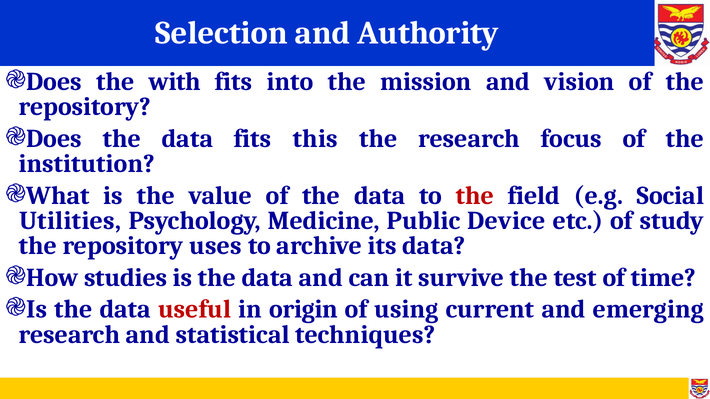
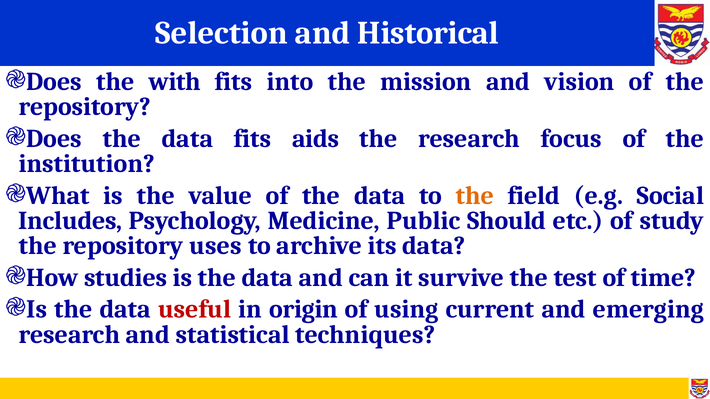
Authority: Authority -> Historical
this: this -> aids
the at (475, 196) colour: red -> orange
Utilities: Utilities -> Includes
Device: Device -> Should
